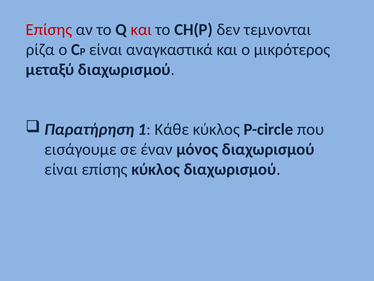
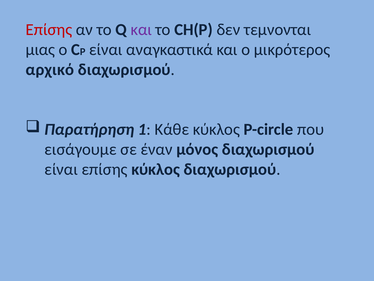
και at (141, 30) colour: red -> purple
ρίζα: ρίζα -> μιας
μεταξύ: μεταξύ -> αρχικό
